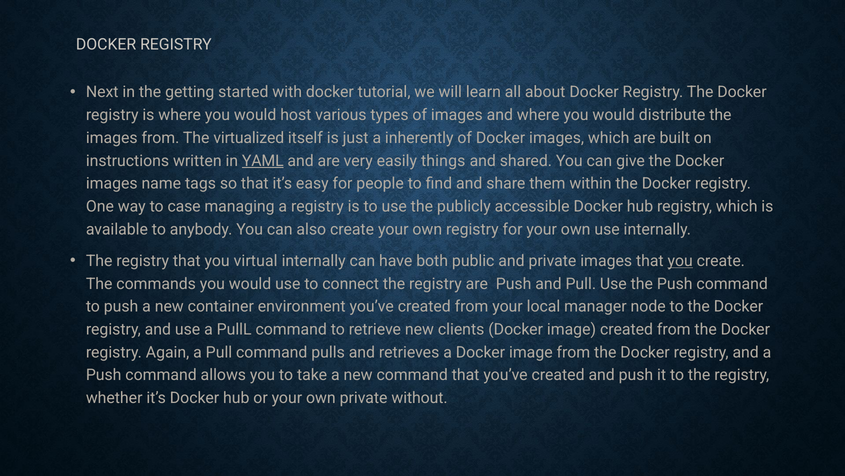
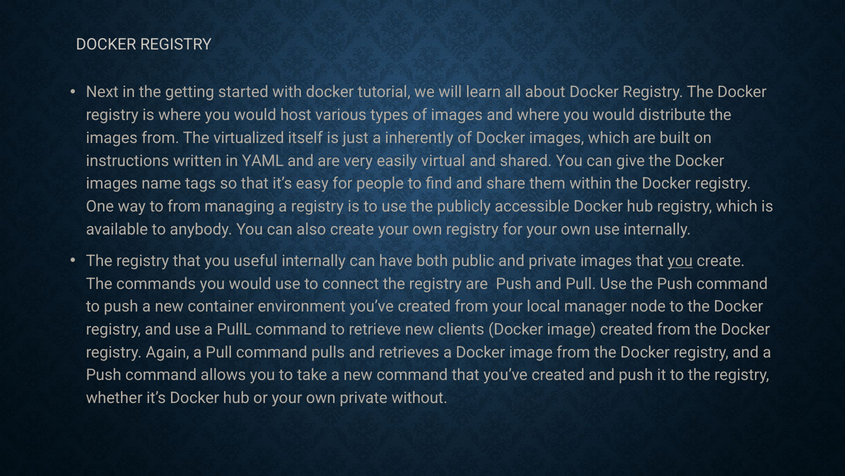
YAML underline: present -> none
things: things -> virtual
to case: case -> from
virtual: virtual -> useful
